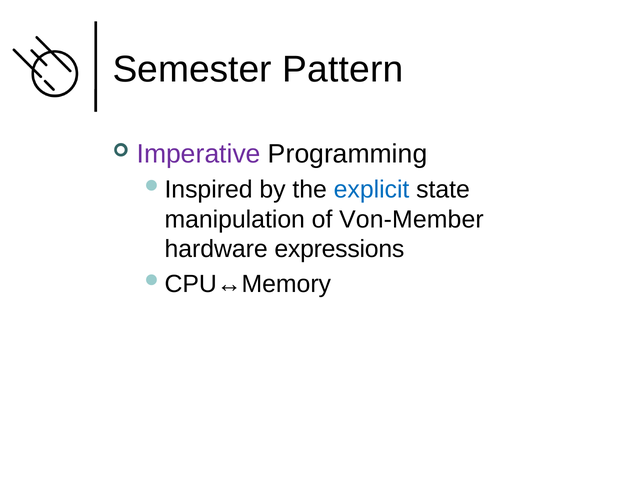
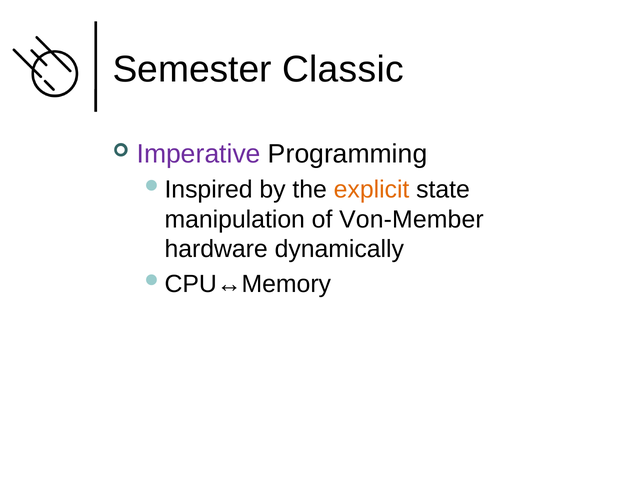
Pattern: Pattern -> Classic
explicit colour: blue -> orange
expressions: expressions -> dynamically
